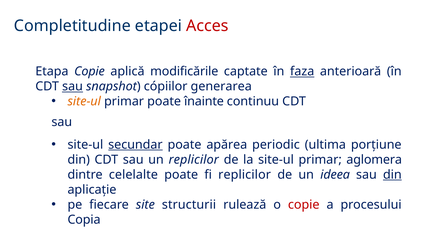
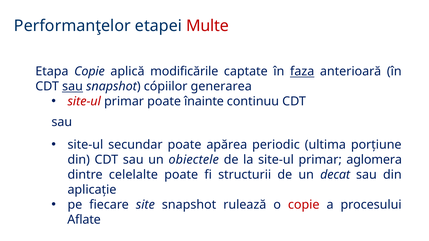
Completitudine: Completitudine -> Performanţelor
Acces: Acces -> Multe
site-ul at (84, 102) colour: orange -> red
secundar underline: present -> none
un replicilor: replicilor -> obiectele
fi replicilor: replicilor -> structurii
ideea: ideea -> decat
din at (392, 175) underline: present -> none
site structurii: structurii -> snapshot
Copia: Copia -> Aflate
